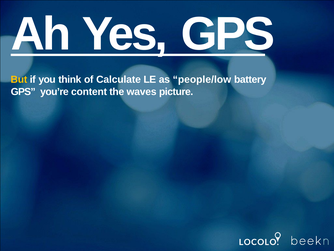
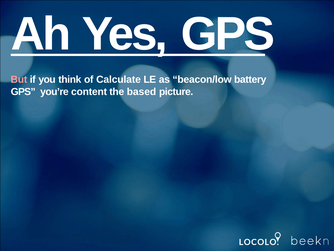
But colour: yellow -> pink
people/low: people/low -> beacon/low
waves: waves -> based
